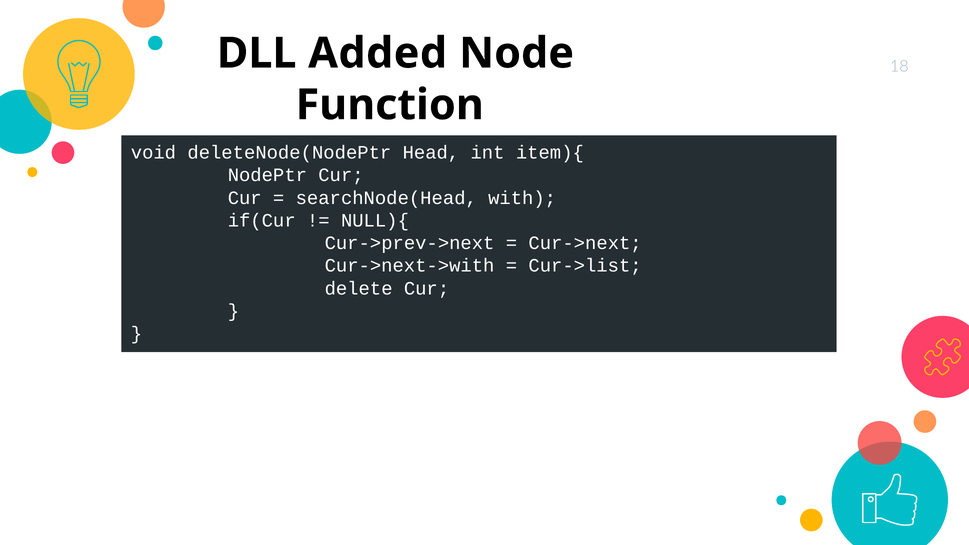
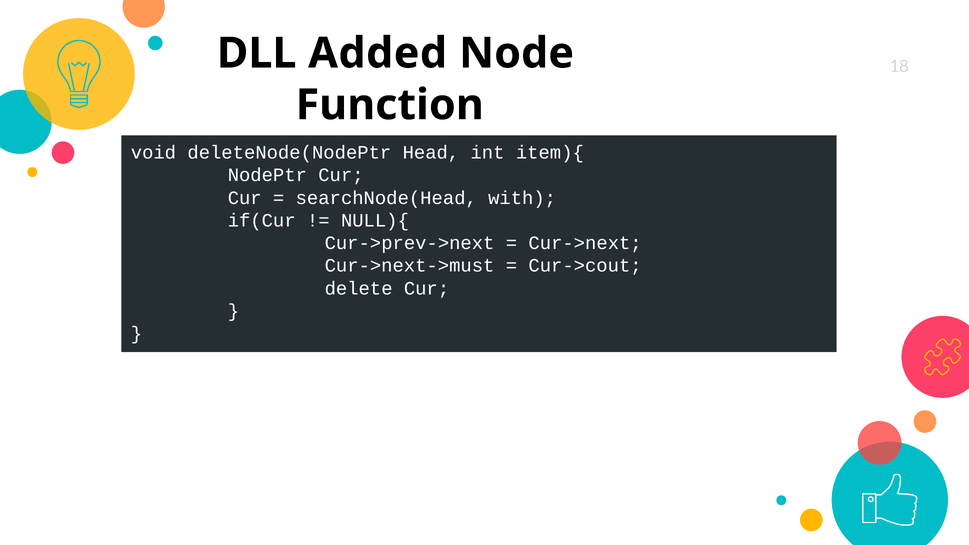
Cur->next->with: Cur->next->with -> Cur->next->must
Cur->list: Cur->list -> Cur->cout
